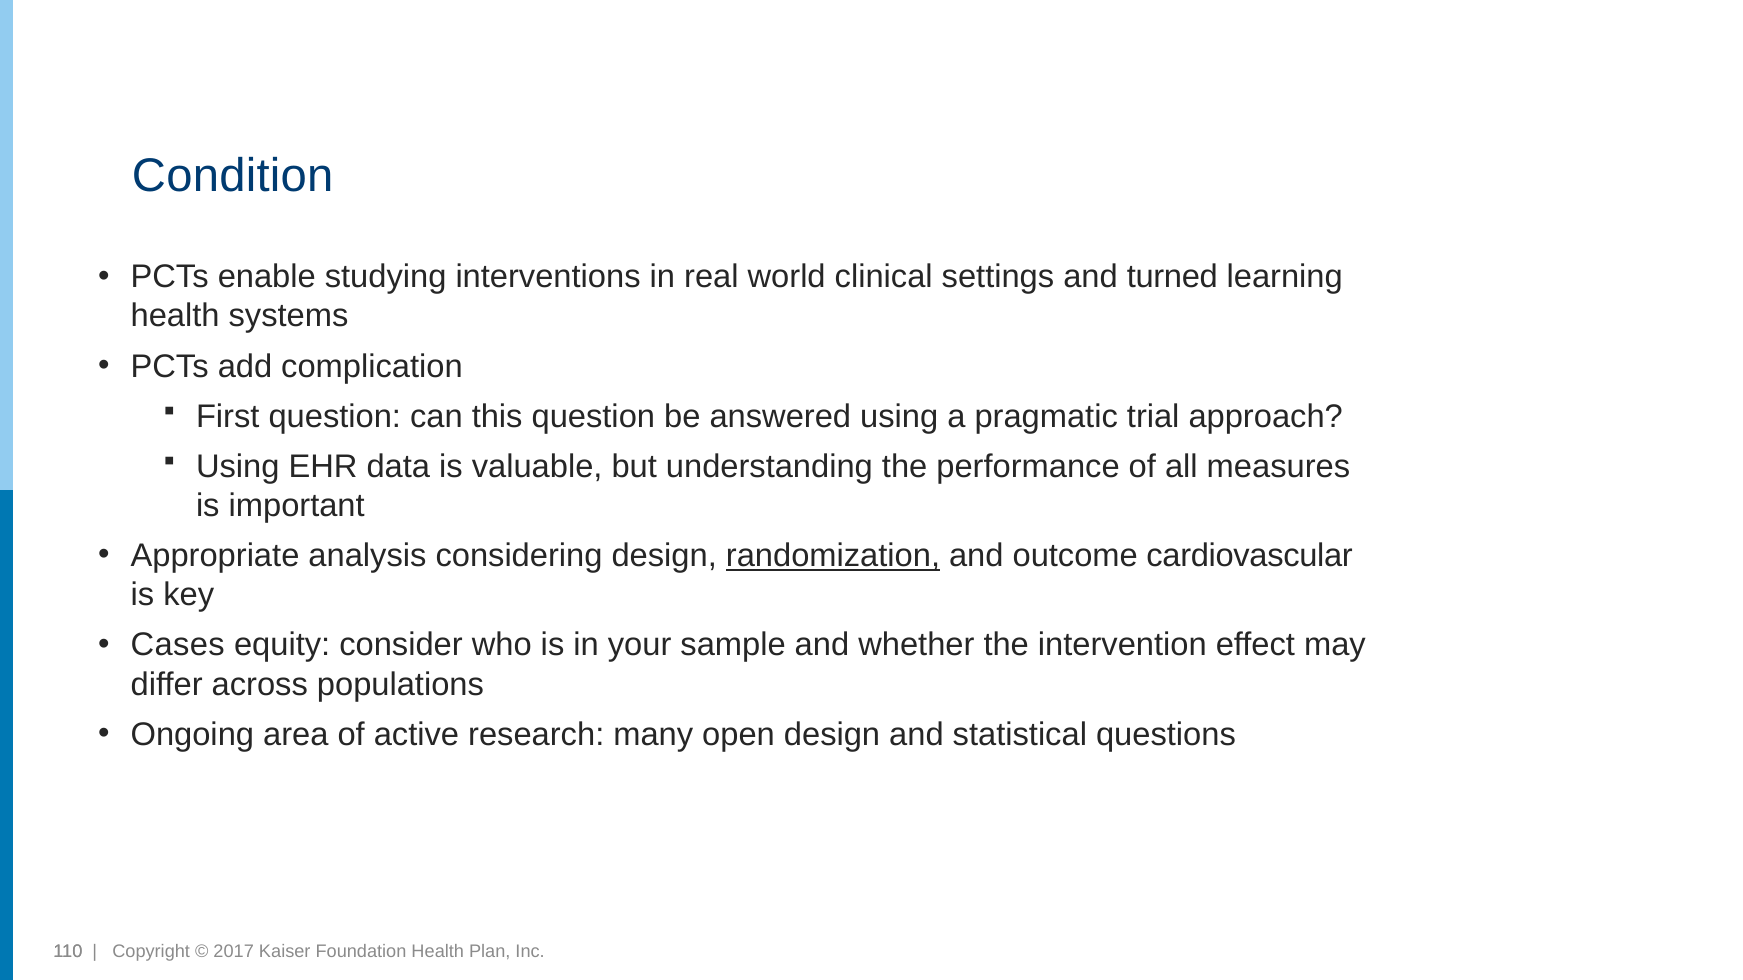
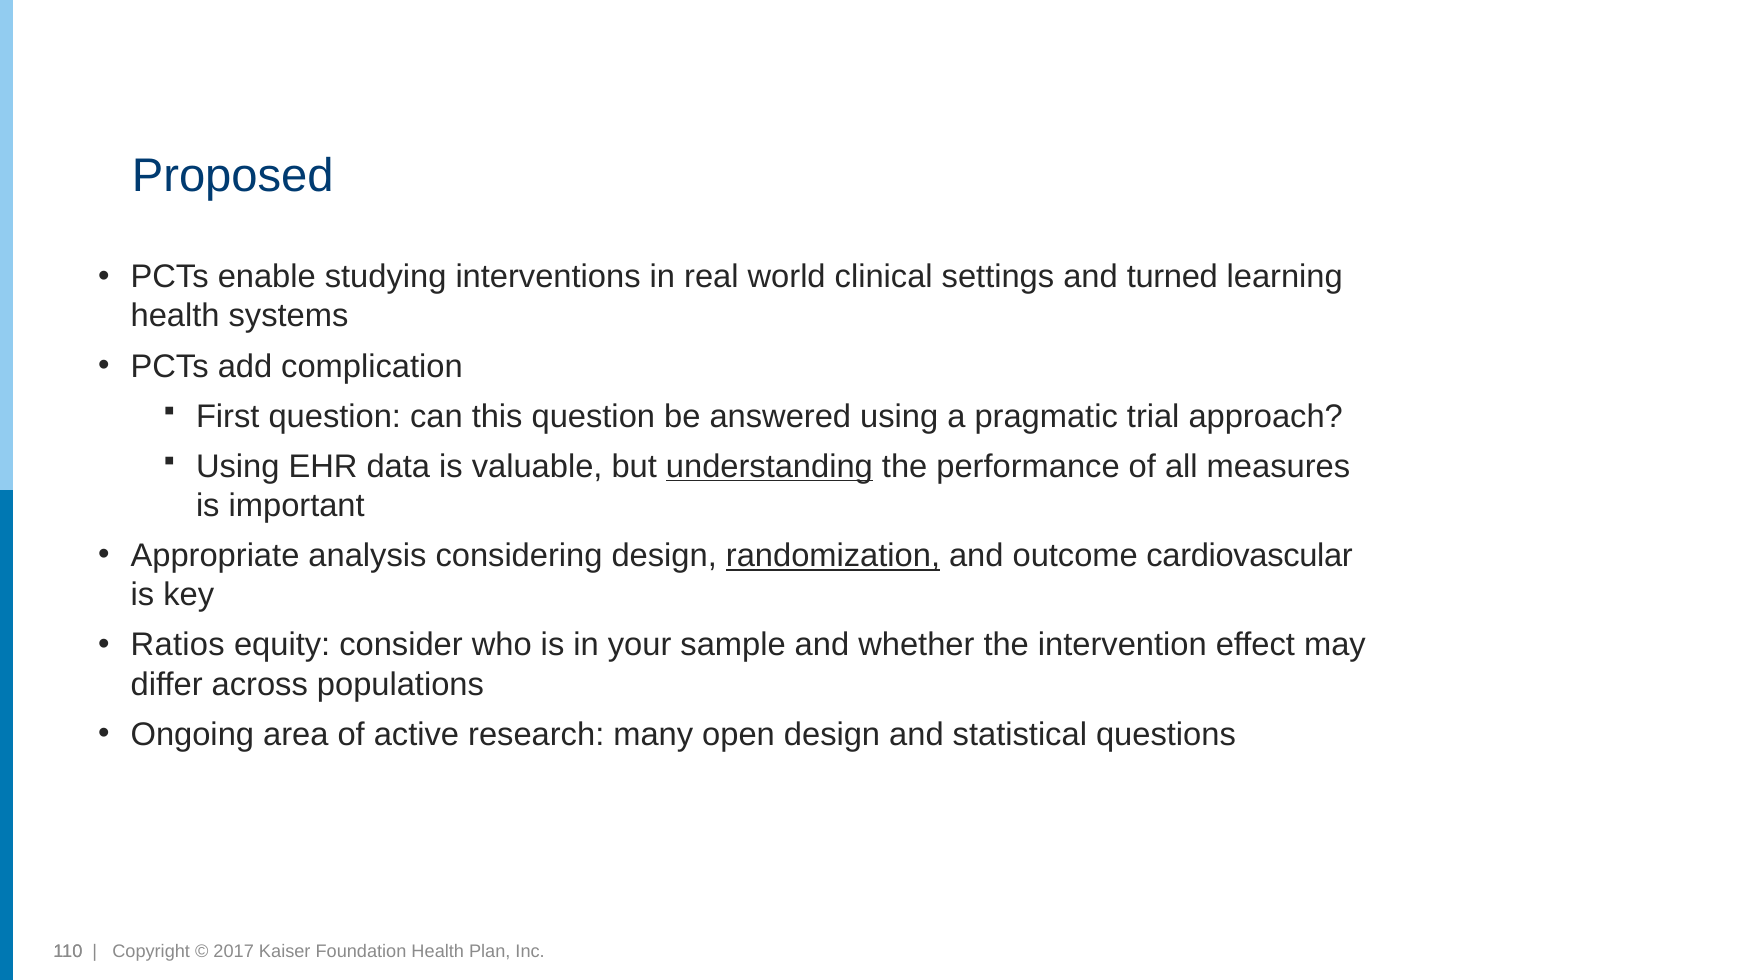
Condition: Condition -> Proposed
understanding underline: none -> present
Cases: Cases -> Ratios
